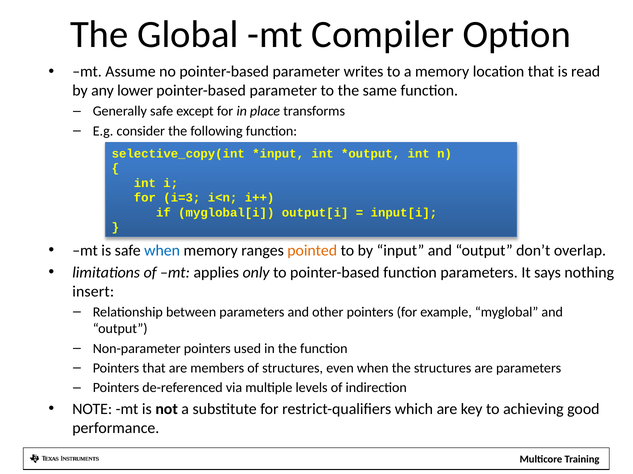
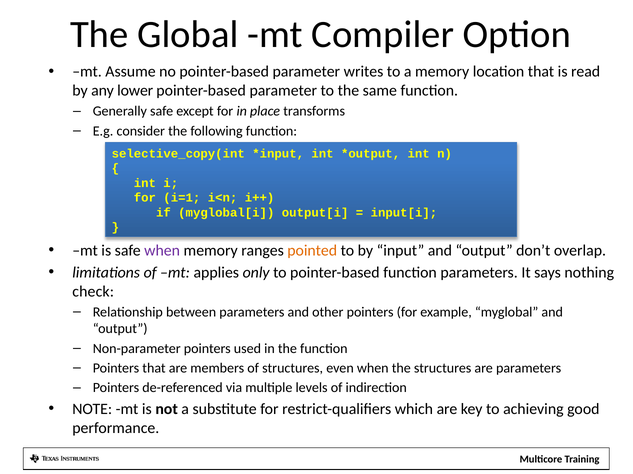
i=3: i=3 -> i=1
when at (162, 251) colour: blue -> purple
insert: insert -> check
